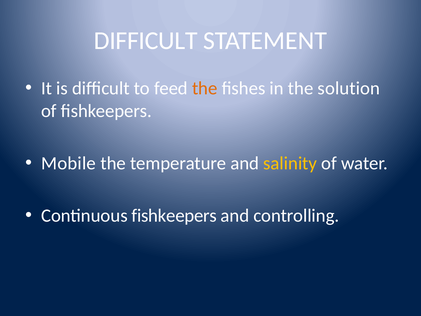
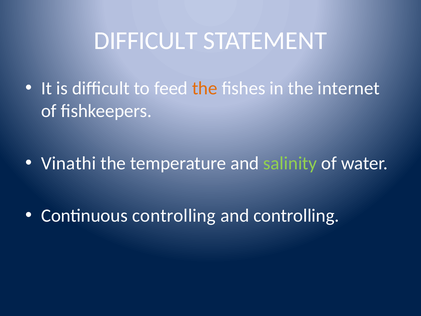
solution: solution -> internet
Mobile: Mobile -> Vinathi
salinity colour: yellow -> light green
Continuous fishkeepers: fishkeepers -> controlling
